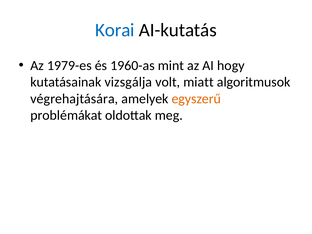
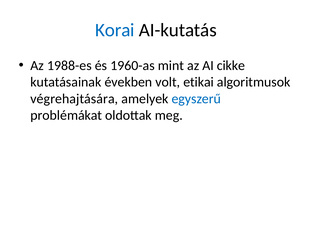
1979-es: 1979-es -> 1988-es
hogy: hogy -> cikke
vizsgálja: vizsgálja -> években
miatt: miatt -> etikai
egyszerű colour: orange -> blue
